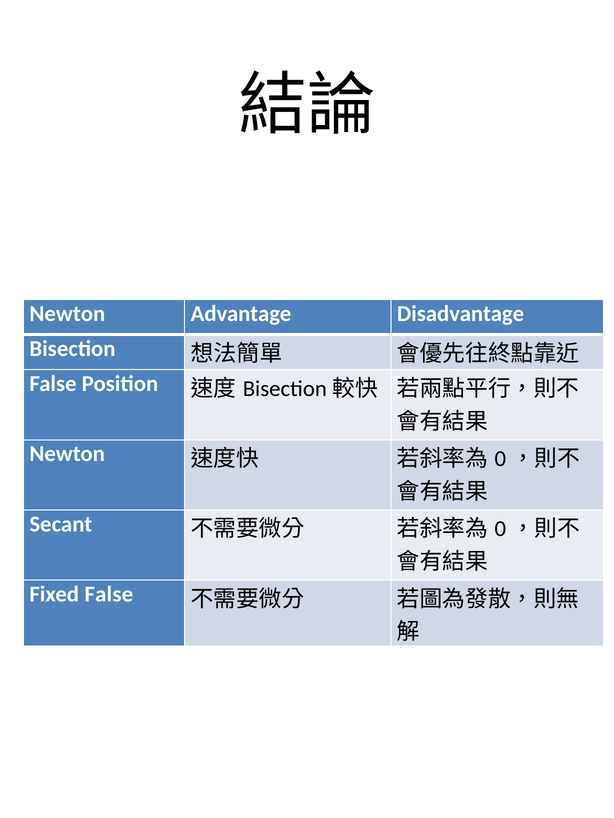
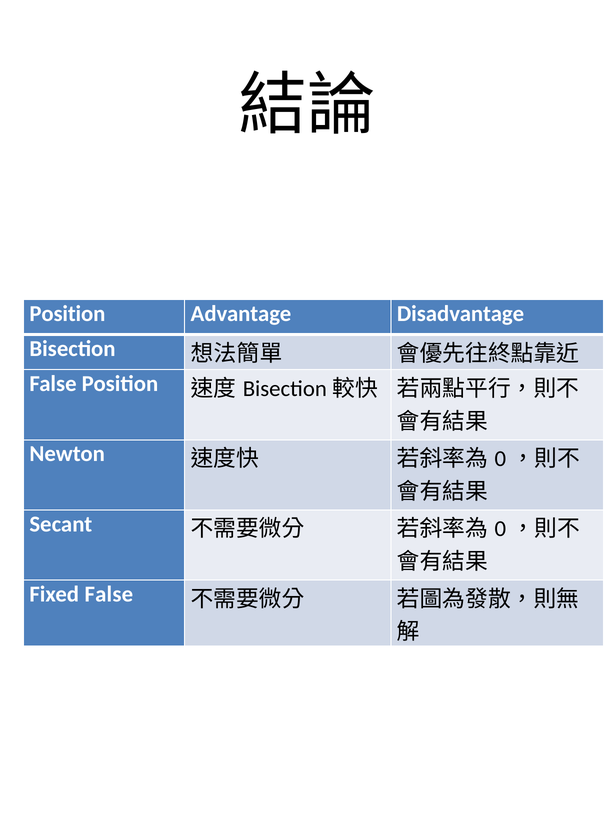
Newton at (67, 314): Newton -> Position
